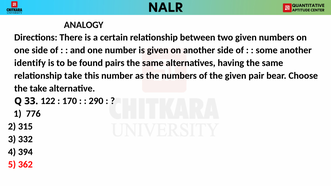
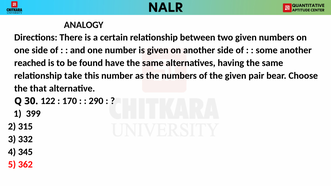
identify: identify -> reached
pairs: pairs -> have
the take: take -> that
33: 33 -> 30
776: 776 -> 399
394: 394 -> 345
